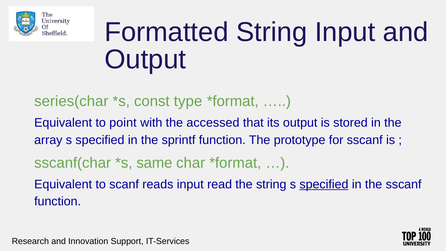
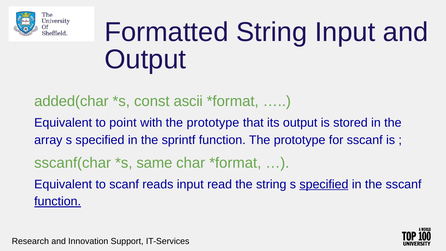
series(char: series(char -> added(char
type: type -> ascii
with the accessed: accessed -> prototype
function at (58, 201) underline: none -> present
